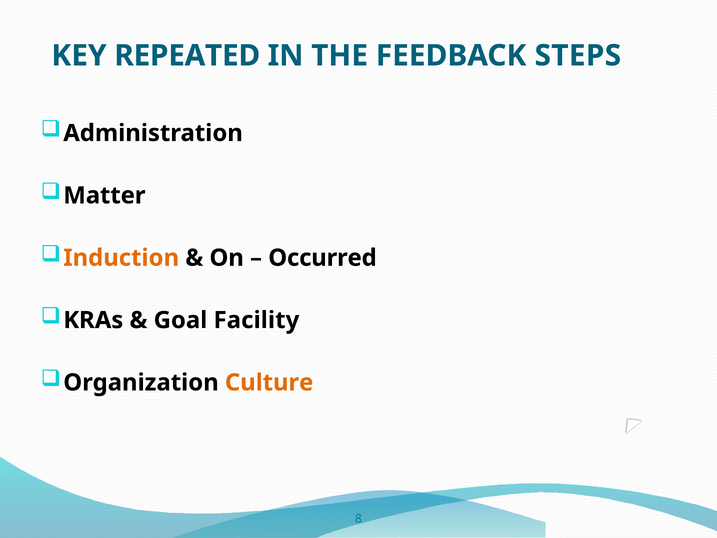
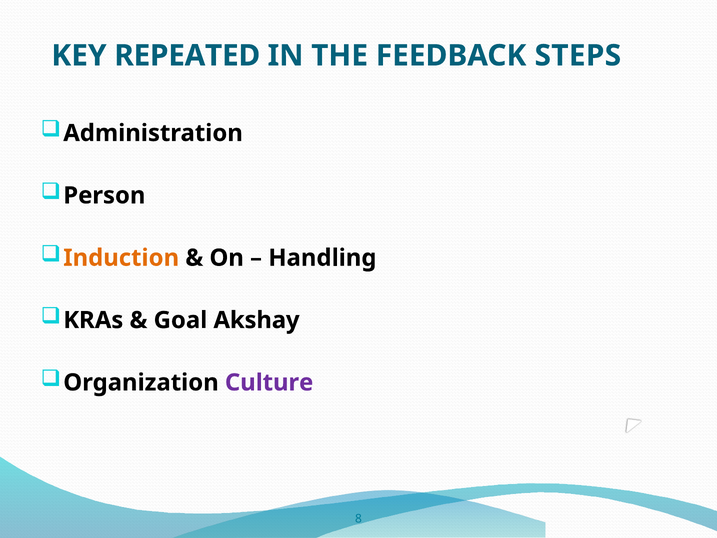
Matter: Matter -> Person
Occurred: Occurred -> Handling
Facility: Facility -> Akshay
Culture colour: orange -> purple
